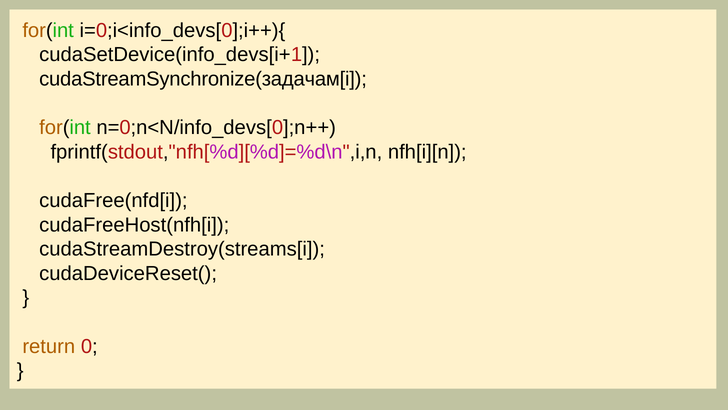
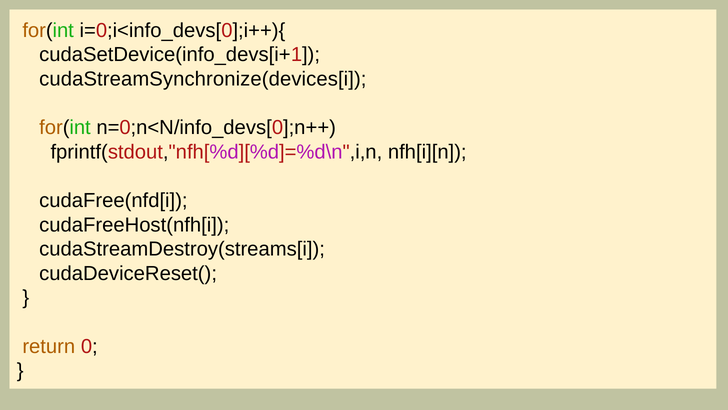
cudaStreamSynchronize(задачам[i: cudaStreamSynchronize(задачам[i -> cudaStreamSynchronize(devices[i
